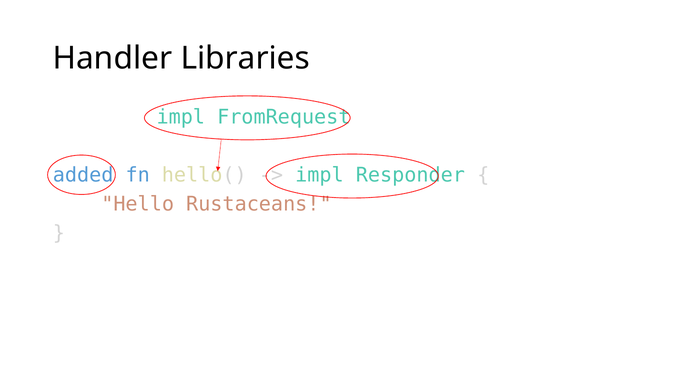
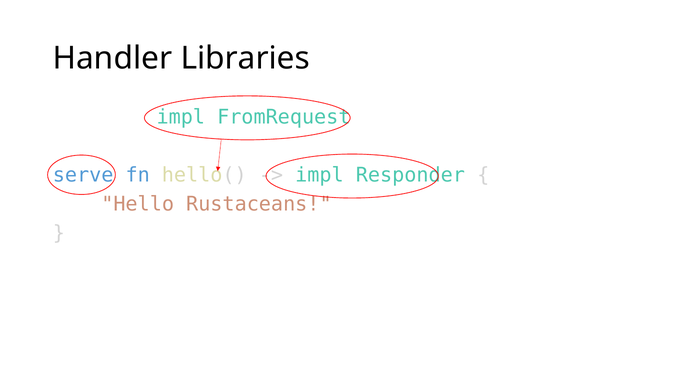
added: added -> serve
